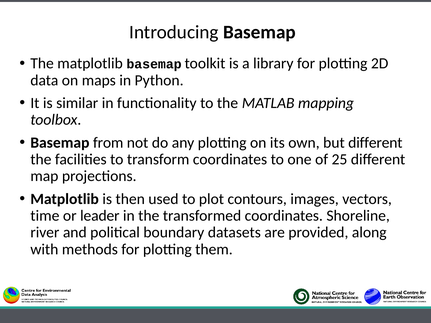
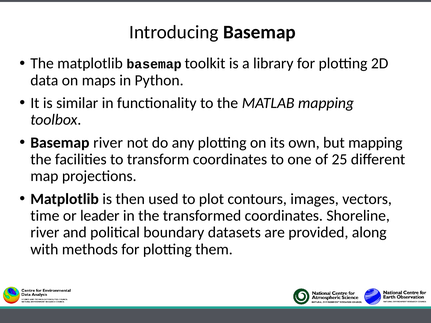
Basemap from: from -> river
but different: different -> mapping
